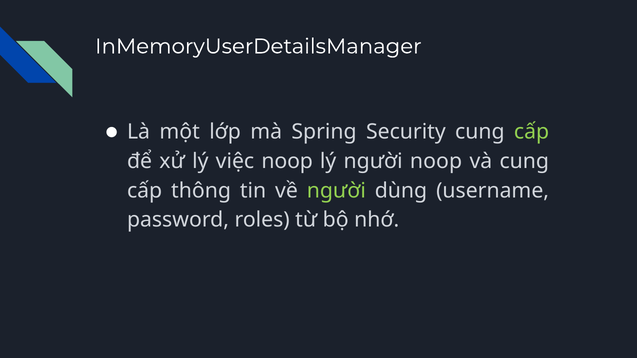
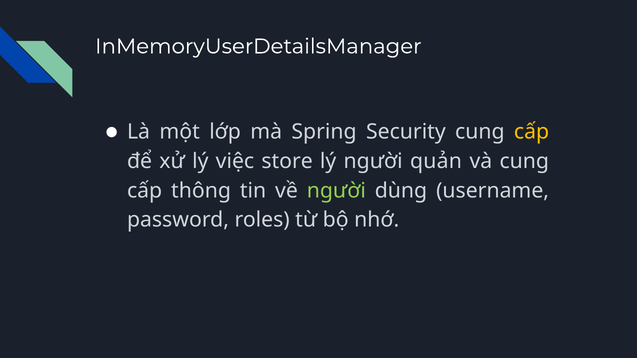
cấp at (532, 132) colour: light green -> yellow
việc noop: noop -> store
người noop: noop -> quản
